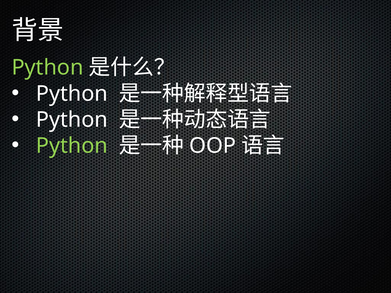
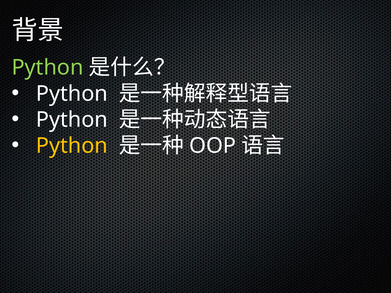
Python at (72, 146) colour: light green -> yellow
